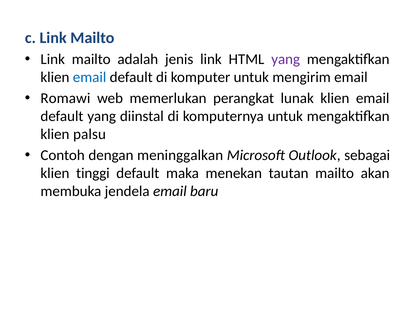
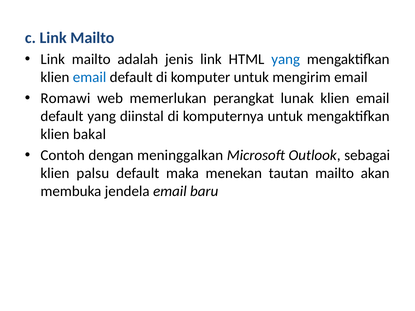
yang at (286, 59) colour: purple -> blue
palsu: palsu -> bakal
tinggi: tinggi -> palsu
